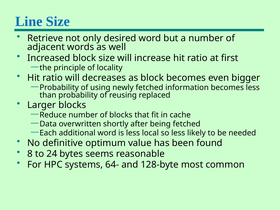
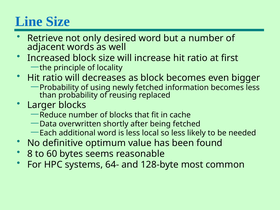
24: 24 -> 60
